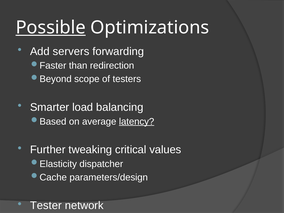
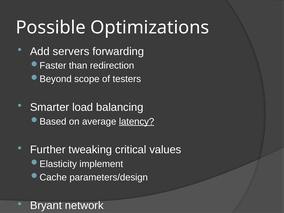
Possible underline: present -> none
dispatcher: dispatcher -> implement
Tester: Tester -> Bryant
